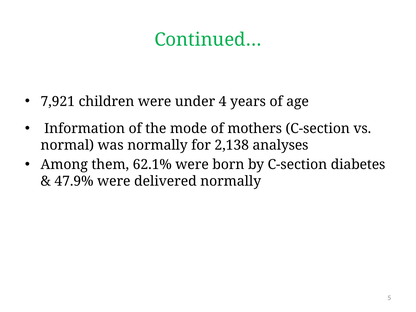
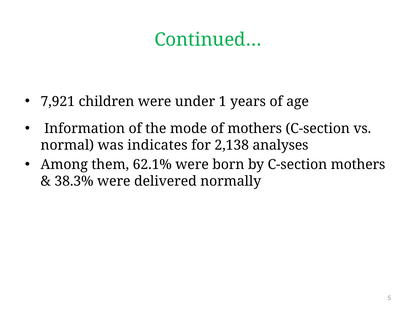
4: 4 -> 1
was normally: normally -> indicates
C-section diabetes: diabetes -> mothers
47.9%: 47.9% -> 38.3%
